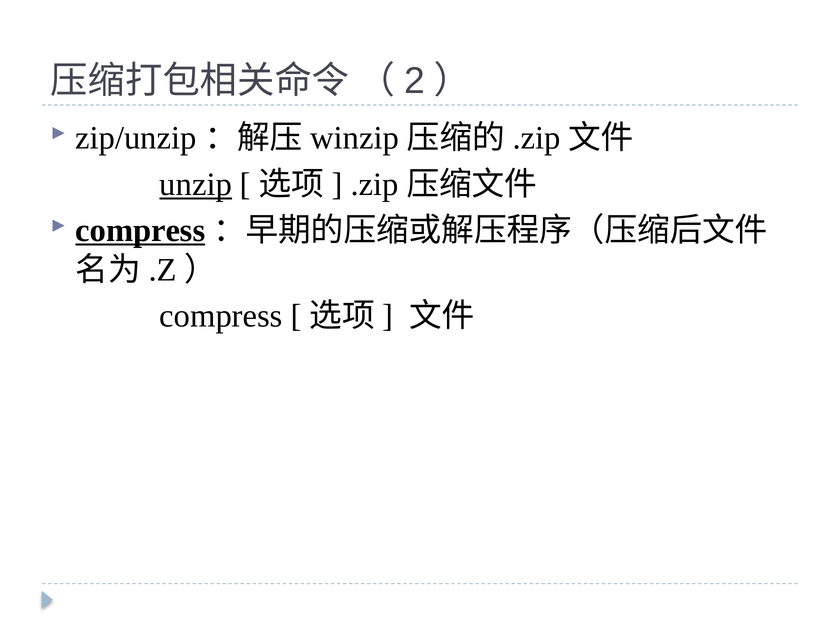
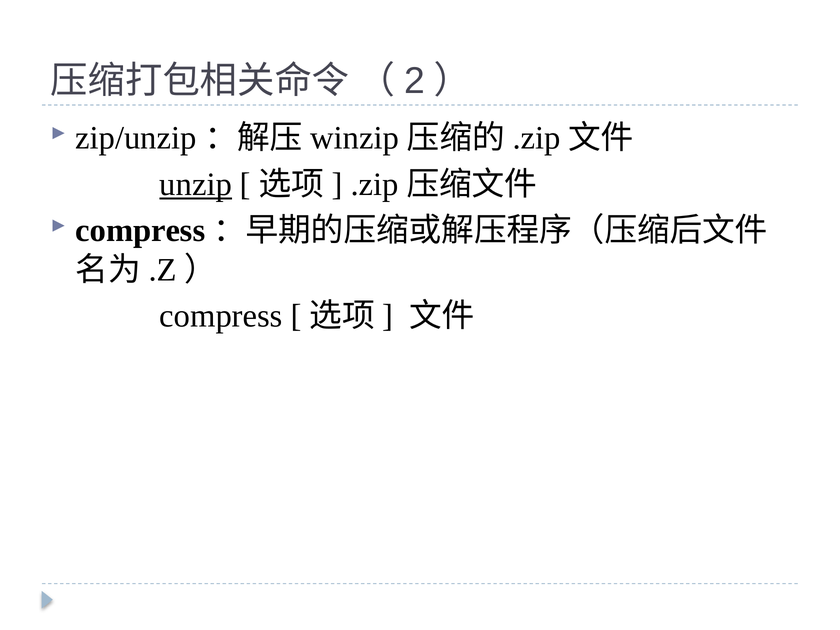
compress at (140, 231) underline: present -> none
